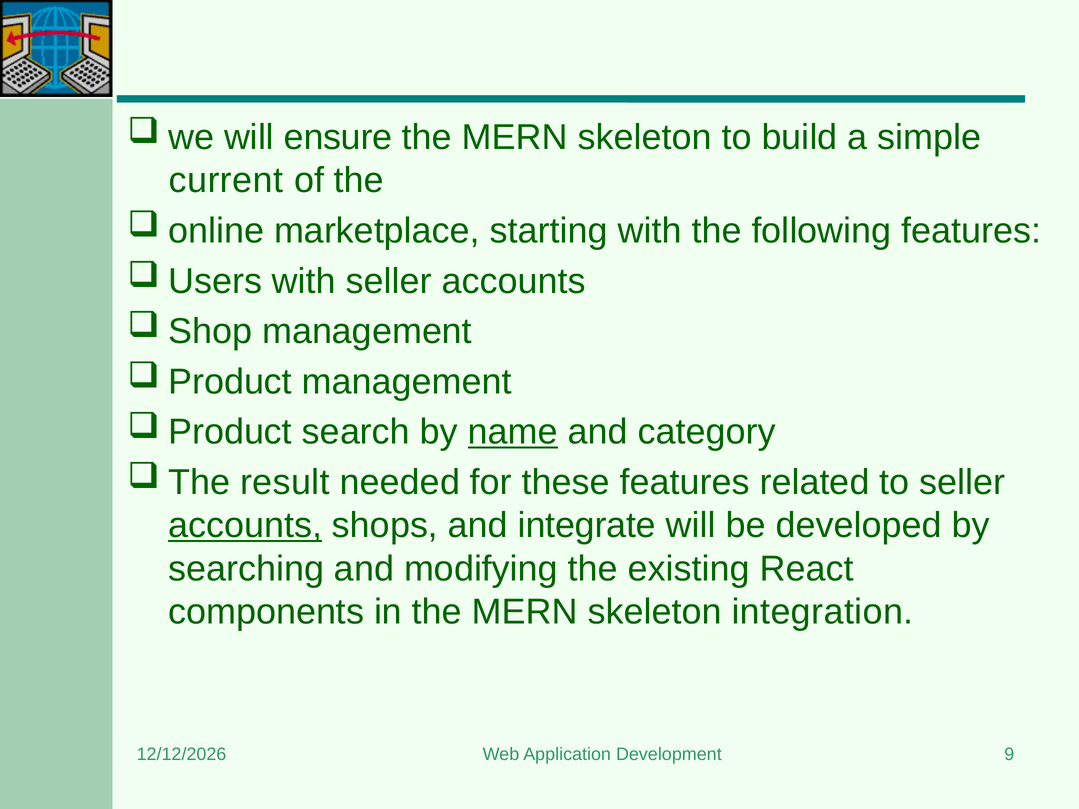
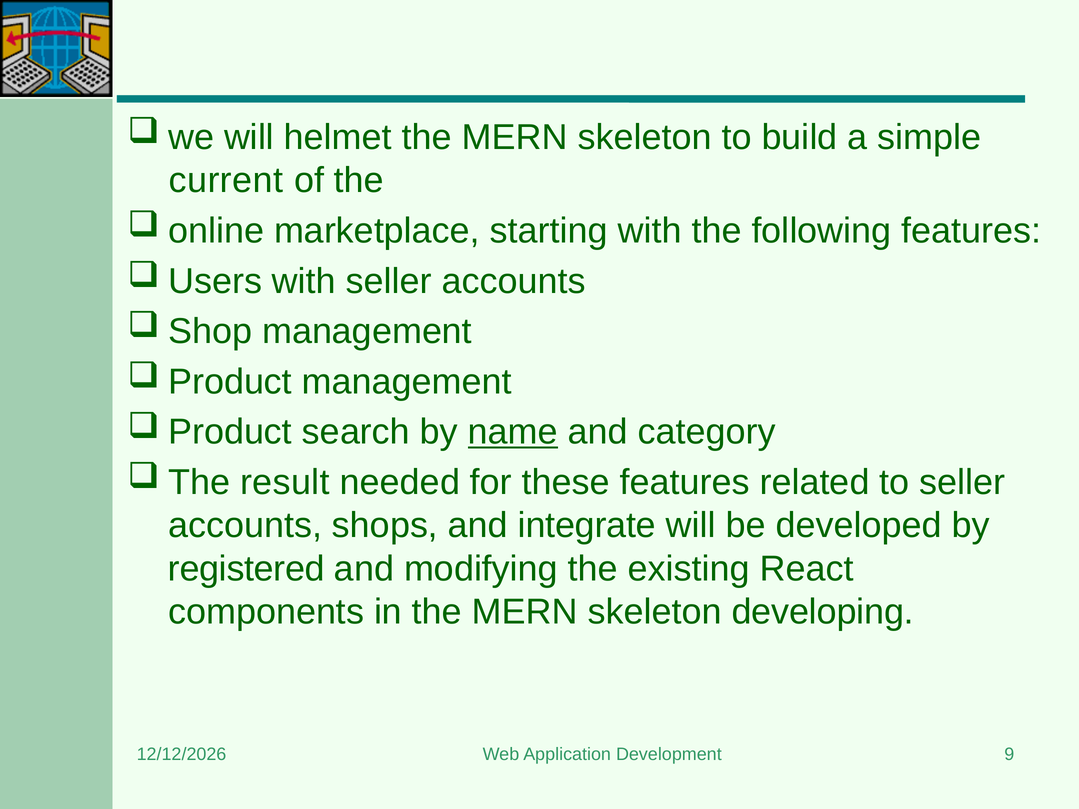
ensure: ensure -> helmet
accounts at (245, 526) underline: present -> none
searching: searching -> registered
integration: integration -> developing
